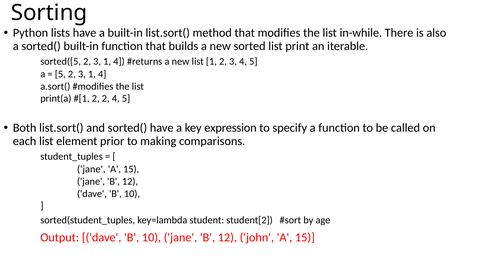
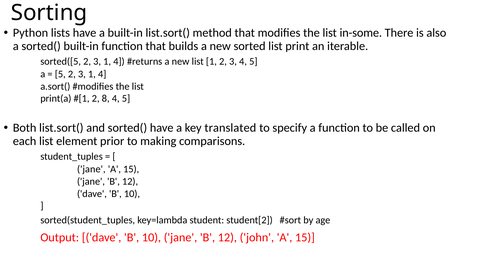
in-while: in-while -> in-some
2 2: 2 -> 8
expression: expression -> translated
